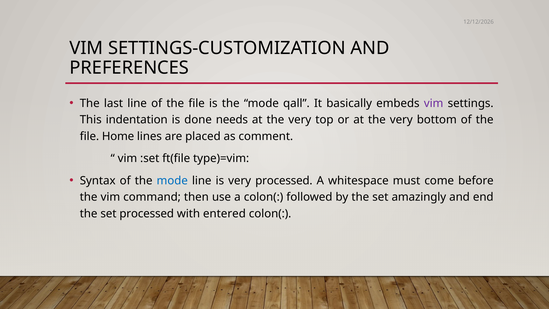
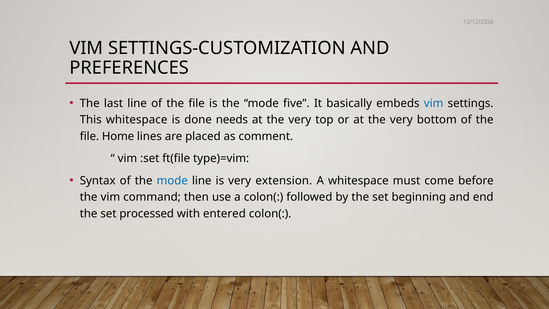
qall: qall -> five
vim at (434, 103) colour: purple -> blue
This indentation: indentation -> whitespace
very processed: processed -> extension
amazingly: amazingly -> beginning
